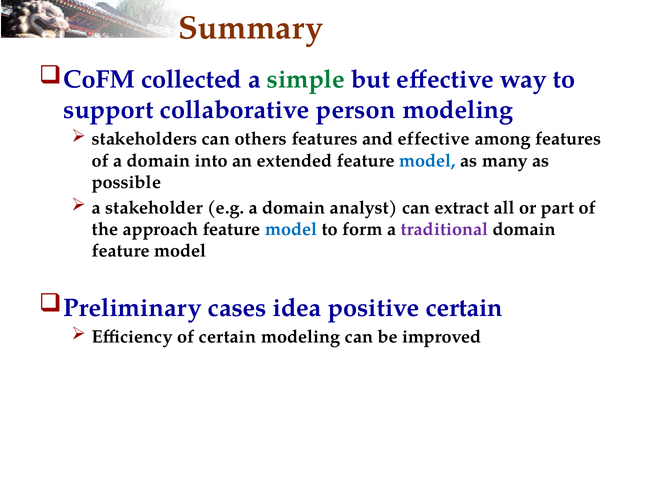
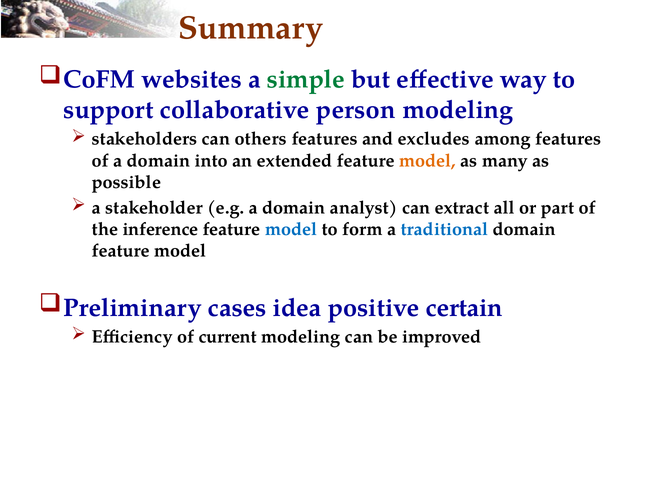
collected: collected -> websites
and effective: effective -> excludes
model at (428, 161) colour: blue -> orange
approach: approach -> inference
traditional colour: purple -> blue
of certain: certain -> current
